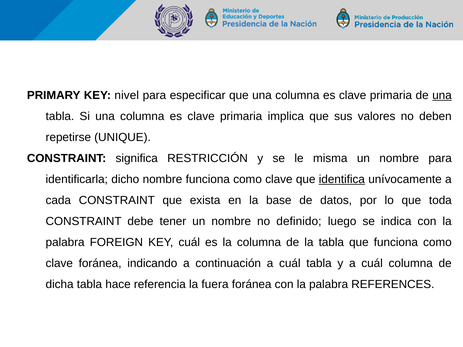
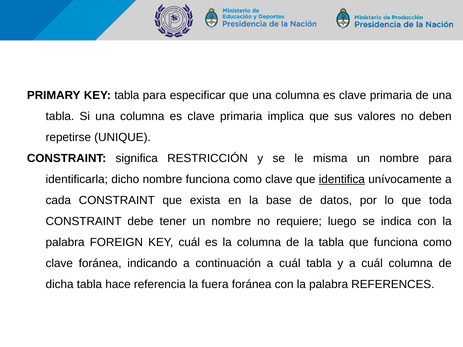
KEY nivel: nivel -> tabla
una at (442, 95) underline: present -> none
definido: definido -> requiere
